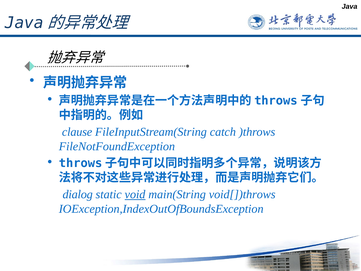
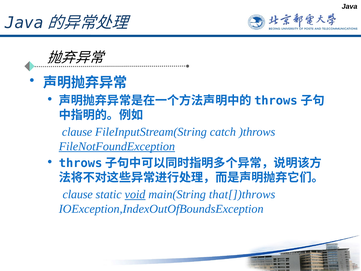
FileNotFoundException underline: none -> present
dialog at (78, 194): dialog -> clause
void[])throws: void[])throws -> that[])throws
